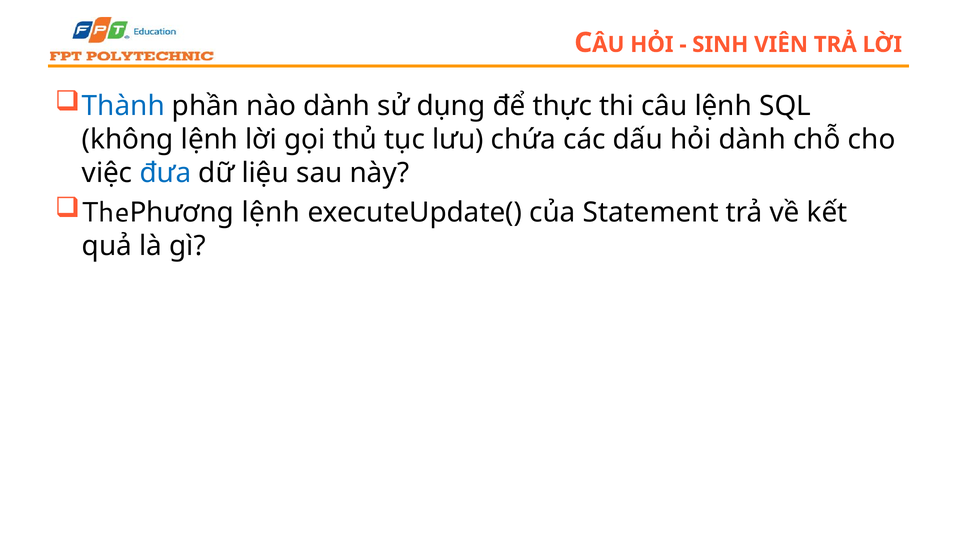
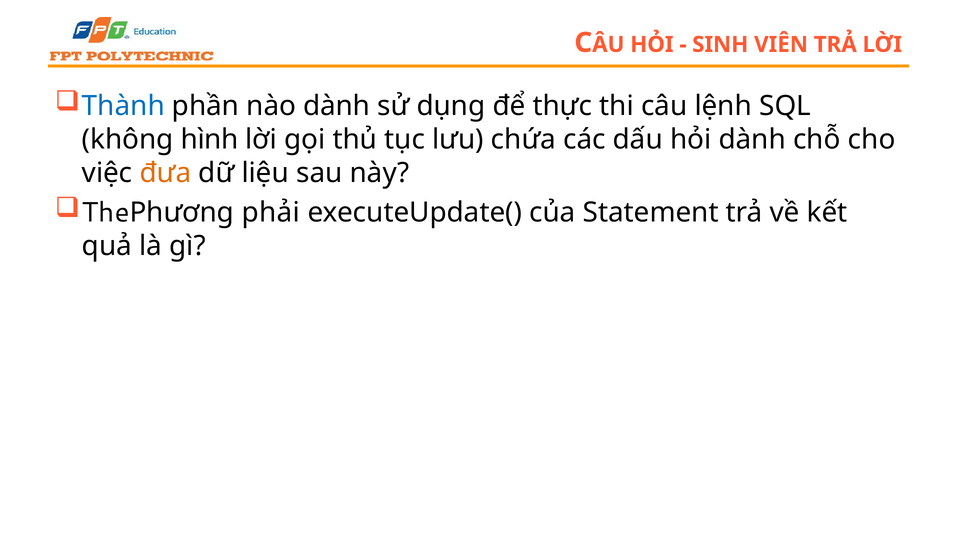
không lệnh: lệnh -> hình
đưa colour: blue -> orange
lệnh at (271, 212): lệnh -> phải
